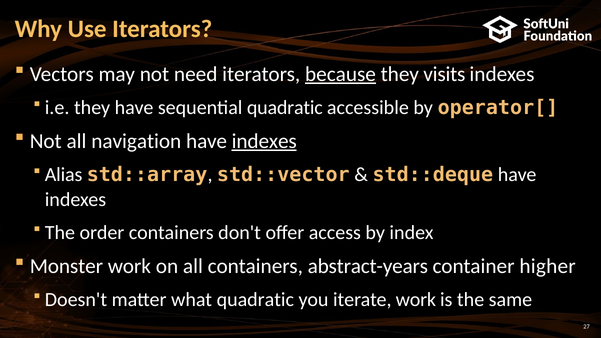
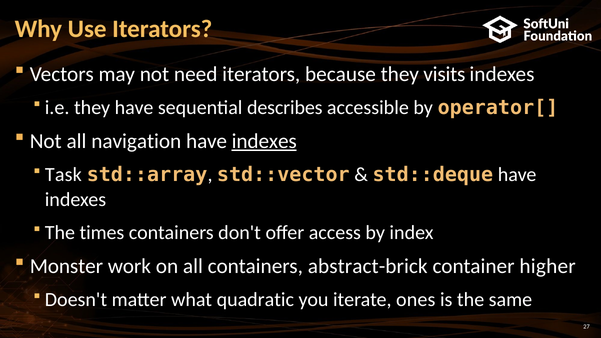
because underline: present -> none
sequential quadratic: quadratic -> describes
Alias: Alias -> Task
order: order -> times
abstract-years: abstract-years -> abstract-brick
iterate work: work -> ones
